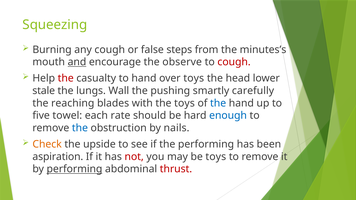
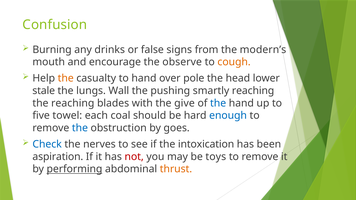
Squeezing: Squeezing -> Confusion
any cough: cough -> drinks
steps: steps -> signs
minutes’s: minutes’s -> modern’s
and underline: present -> none
cough at (234, 62) colour: red -> orange
the at (66, 78) colour: red -> orange
over toys: toys -> pole
smartly carefully: carefully -> reaching
the toys: toys -> give
rate: rate -> coal
nails: nails -> goes
Check colour: orange -> blue
upside: upside -> nerves
the performing: performing -> intoxication
thrust colour: red -> orange
